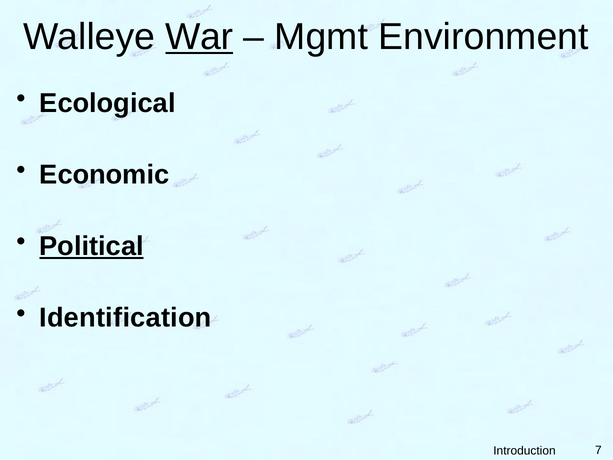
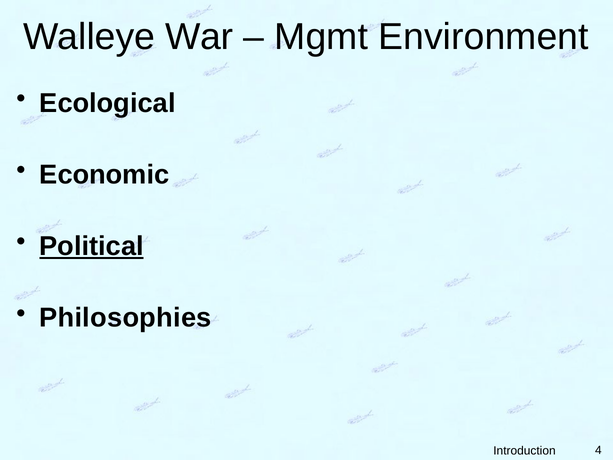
War underline: present -> none
Identification: Identification -> Philosophies
7: 7 -> 4
